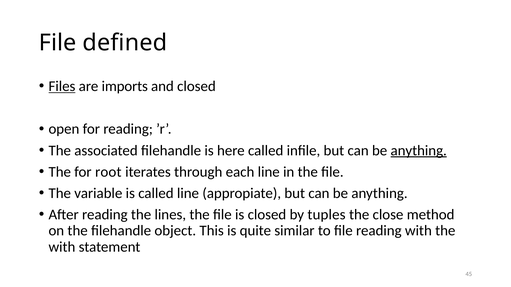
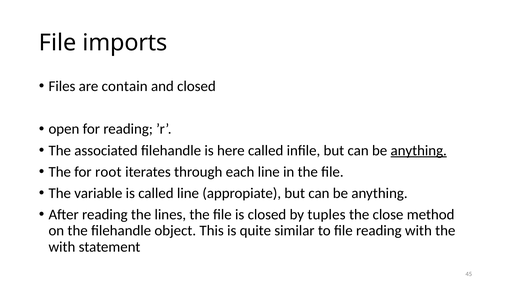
defined: defined -> imports
Files underline: present -> none
imports: imports -> contain
